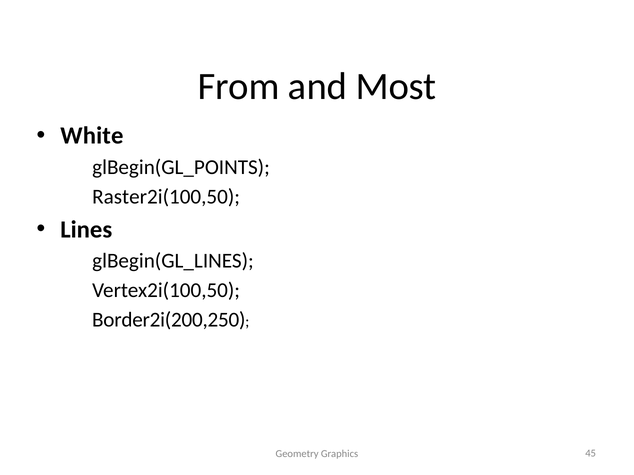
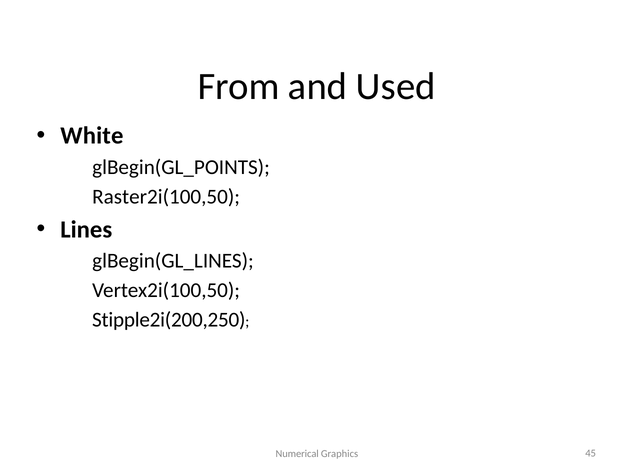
Most: Most -> Used
Border2i(200,250: Border2i(200,250 -> Stipple2i(200,250
Geometry: Geometry -> Numerical
